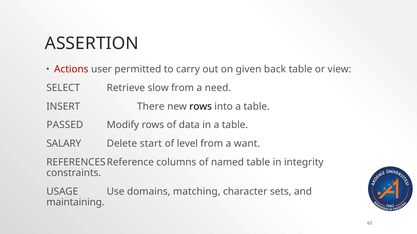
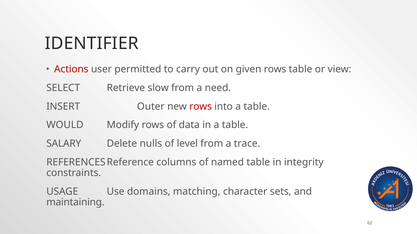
ASSERTION: ASSERTION -> IDENTIFIER
given back: back -> rows
There: There -> Outer
rows at (201, 107) colour: black -> red
PASSED: PASSED -> WOULD
start: start -> nulls
want: want -> trace
